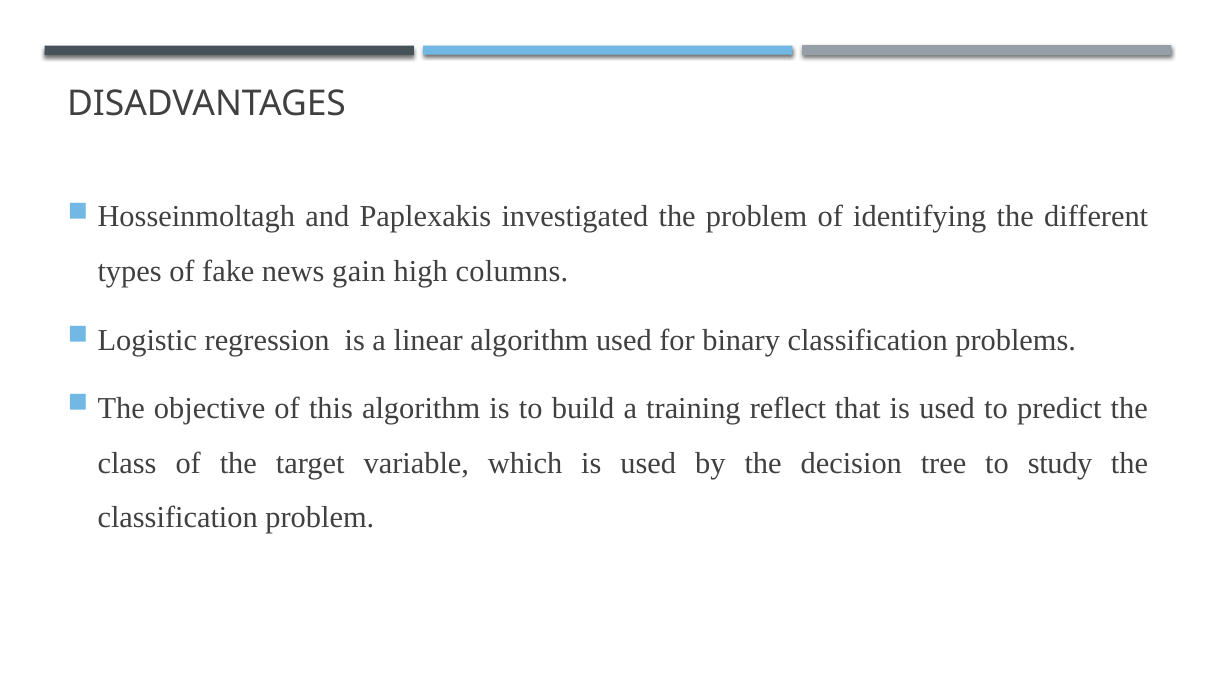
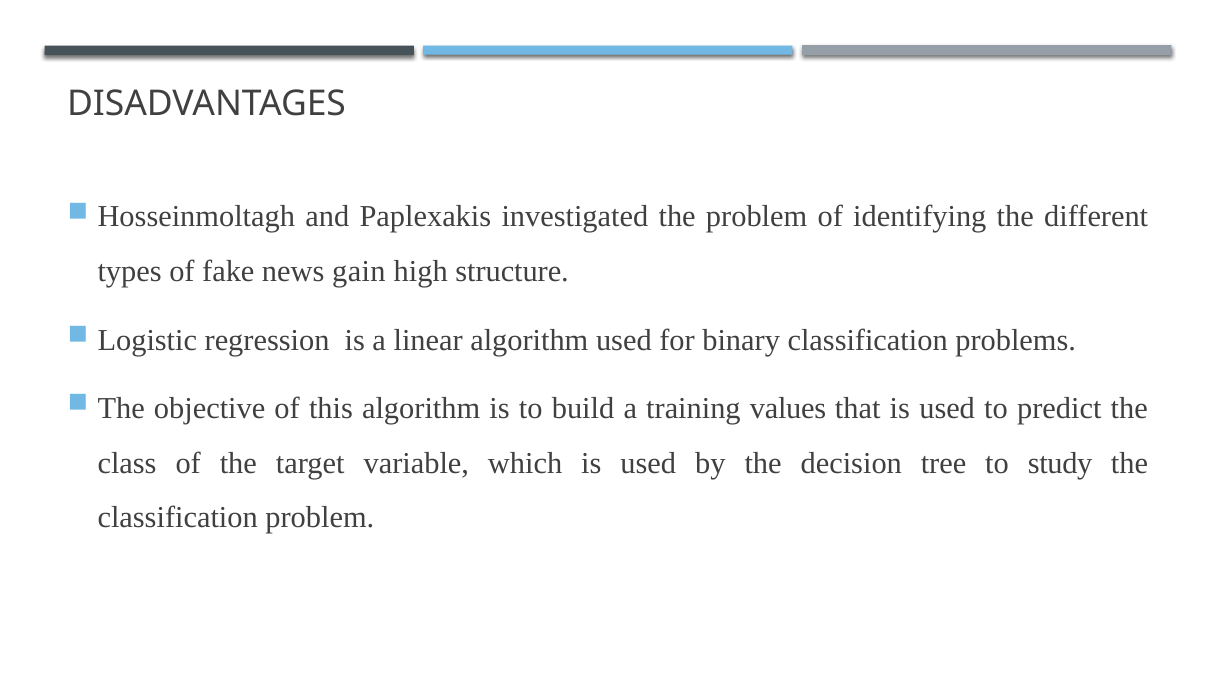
columns: columns -> structure
reflect: reflect -> values
